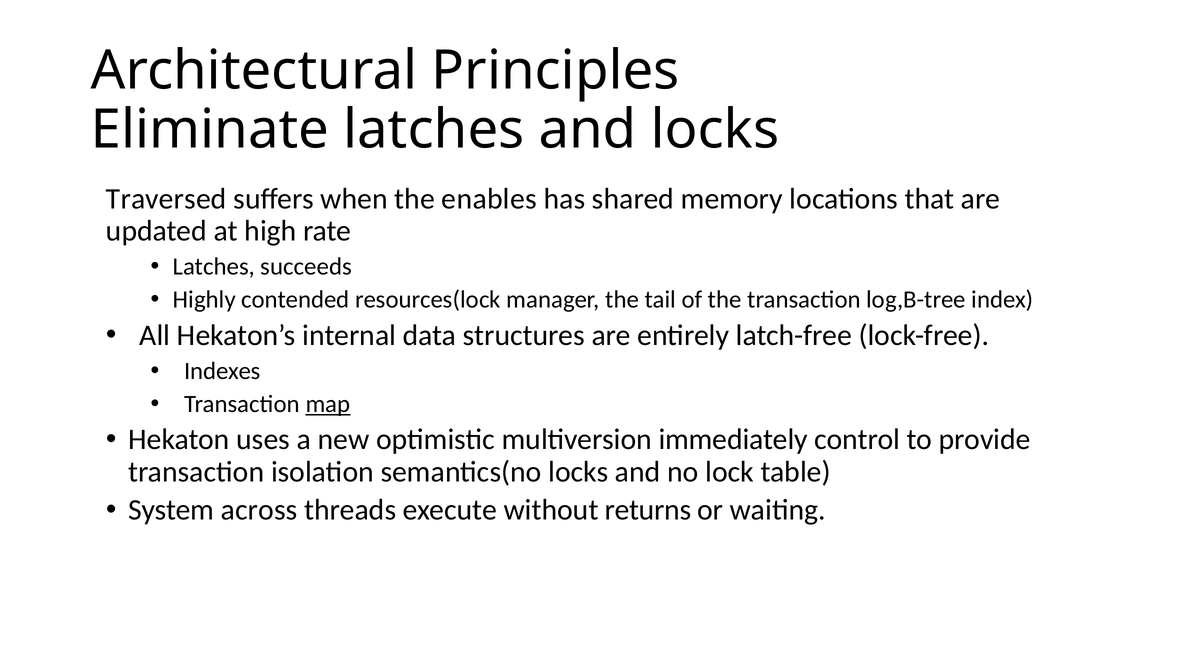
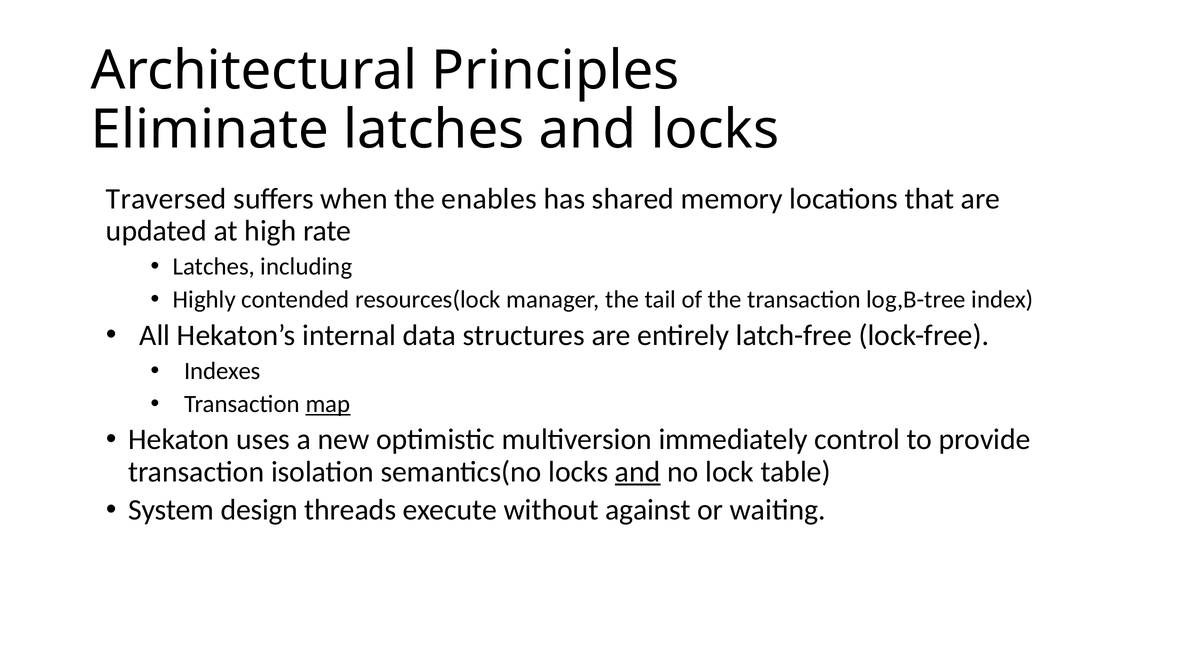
succeeds: succeeds -> including
and at (638, 472) underline: none -> present
across: across -> design
returns: returns -> against
